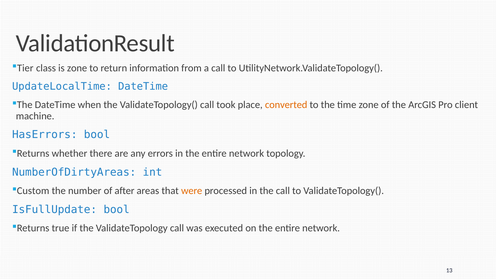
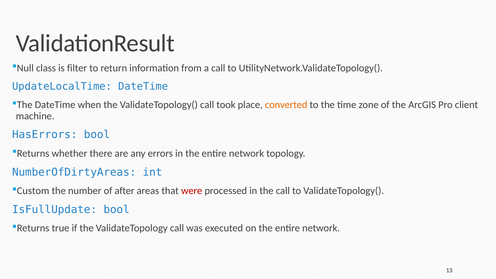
Tier: Tier -> Null
is zone: zone -> filter
were colour: orange -> red
